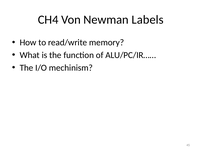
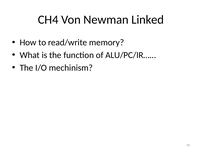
Labels: Labels -> Linked
